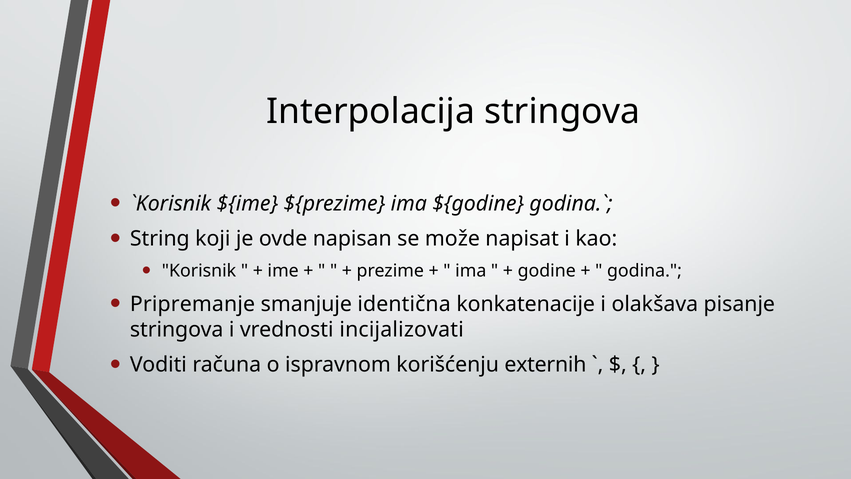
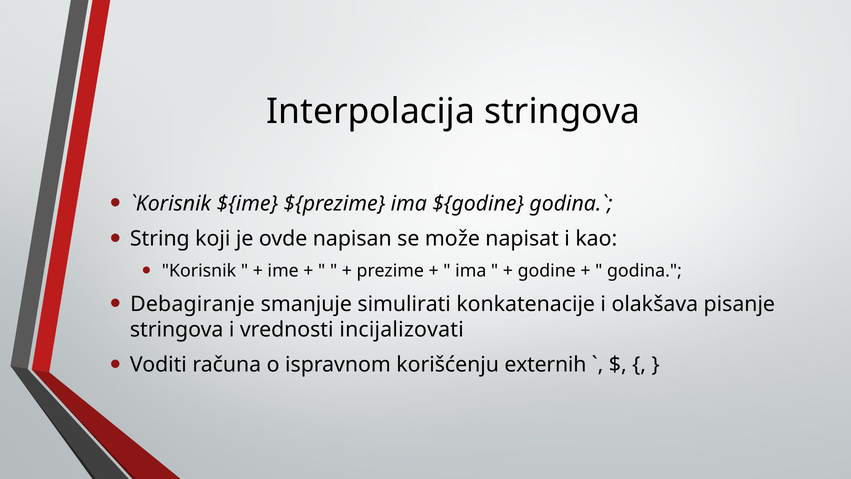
Pripremanje: Pripremanje -> Debagiranje
identična: identična -> simulirati
